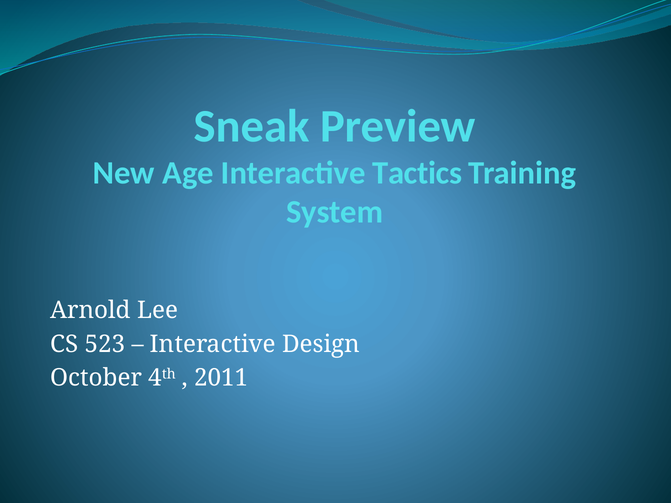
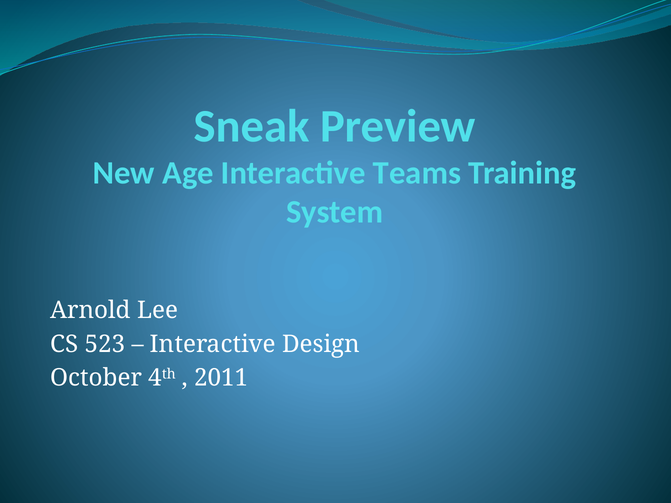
Tactics: Tactics -> Teams
